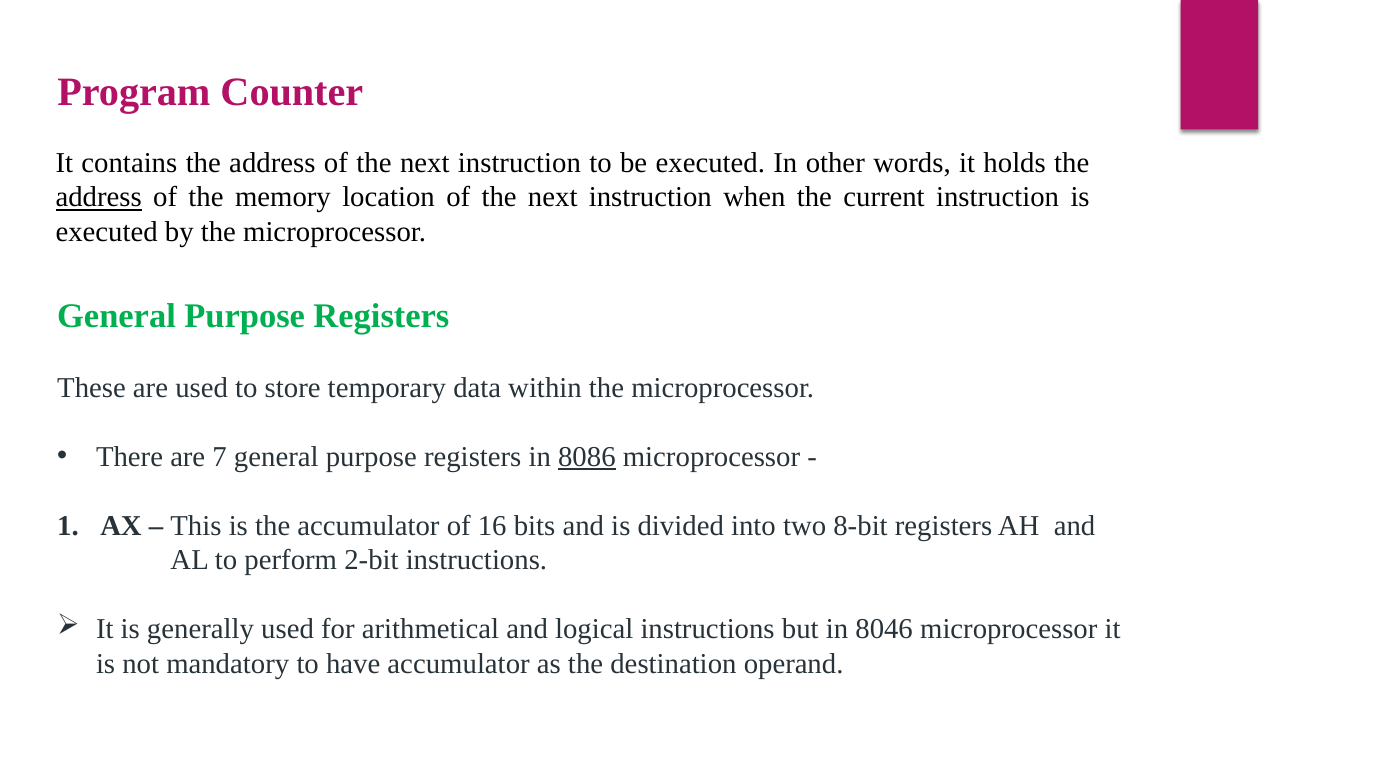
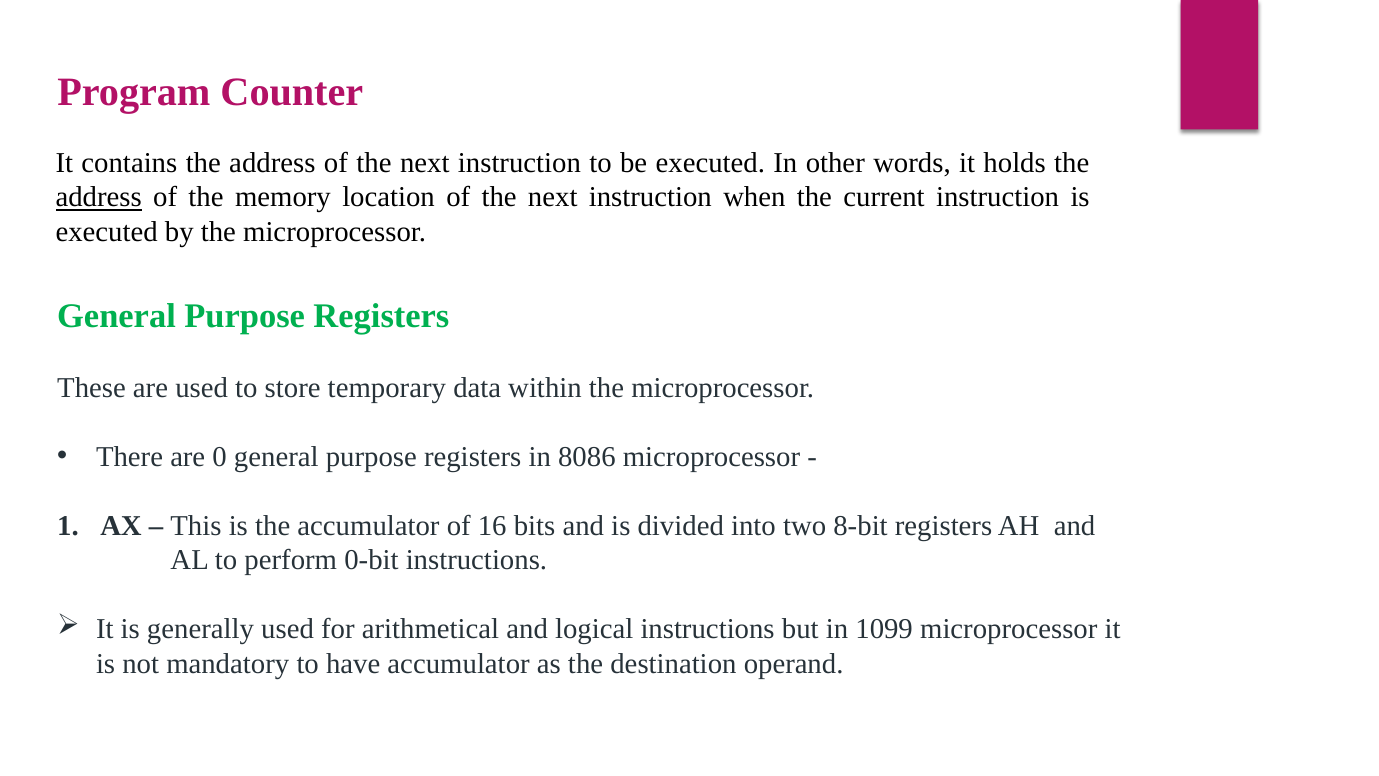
7: 7 -> 0
8086 underline: present -> none
2-bit: 2-bit -> 0-bit
8046: 8046 -> 1099
